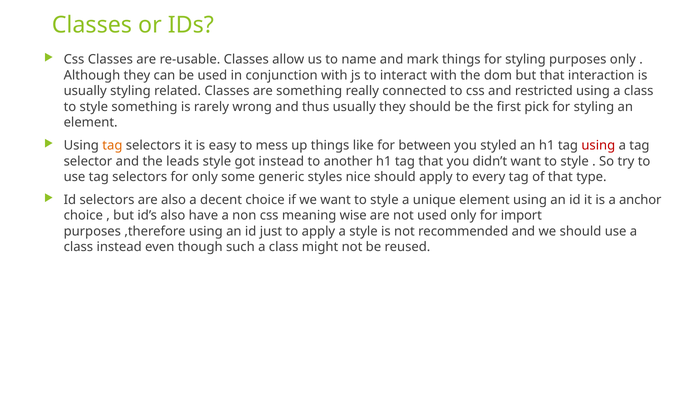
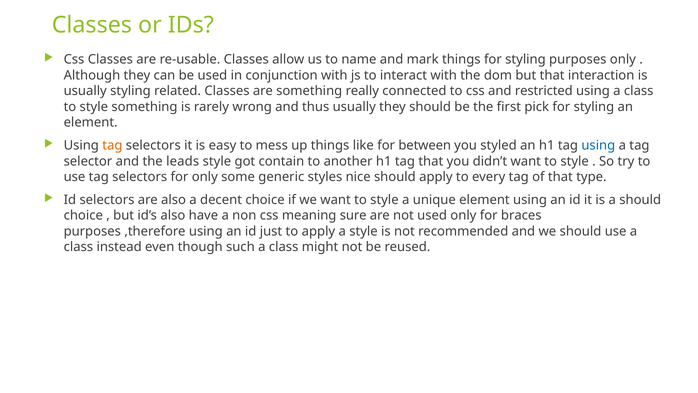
using at (598, 145) colour: red -> blue
got instead: instead -> contain
a anchor: anchor -> should
wise: wise -> sure
import: import -> braces
